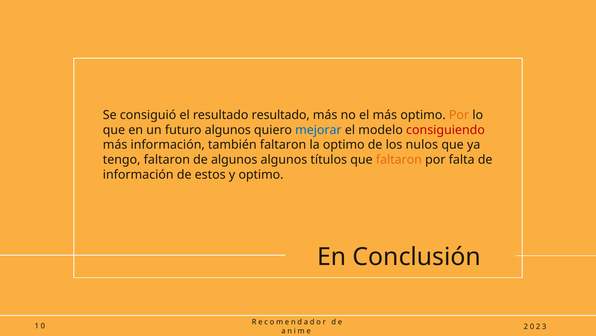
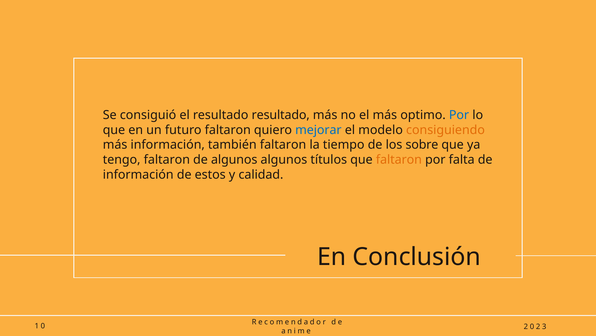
Por at (459, 115) colour: orange -> blue
futuro algunos: algunos -> faltaron
consiguiendo colour: red -> orange
la optimo: optimo -> tiempo
nulos: nulos -> sobre
y optimo: optimo -> calidad
